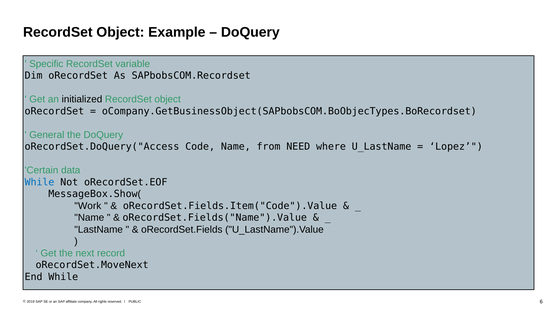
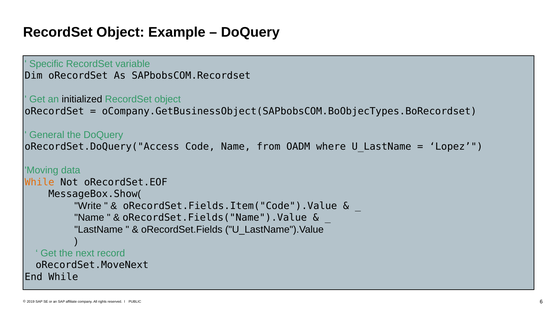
NEED: NEED -> OADM
Certain: Certain -> Moving
While at (40, 182) colour: blue -> orange
Work: Work -> Write
